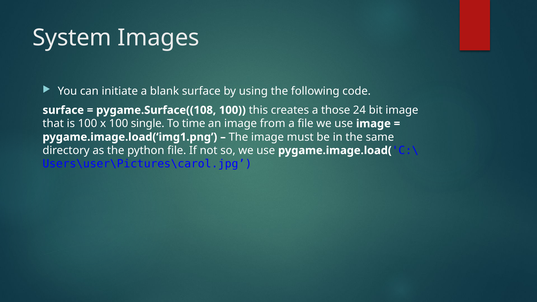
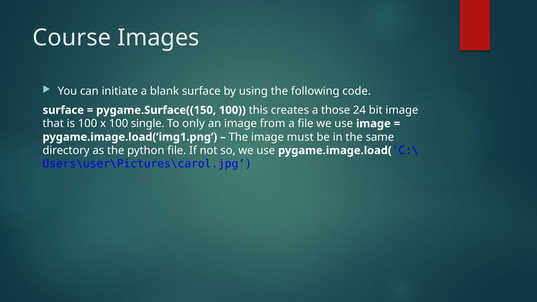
System: System -> Course
pygame.Surface((108: pygame.Surface((108 -> pygame.Surface((150
time: time -> only
